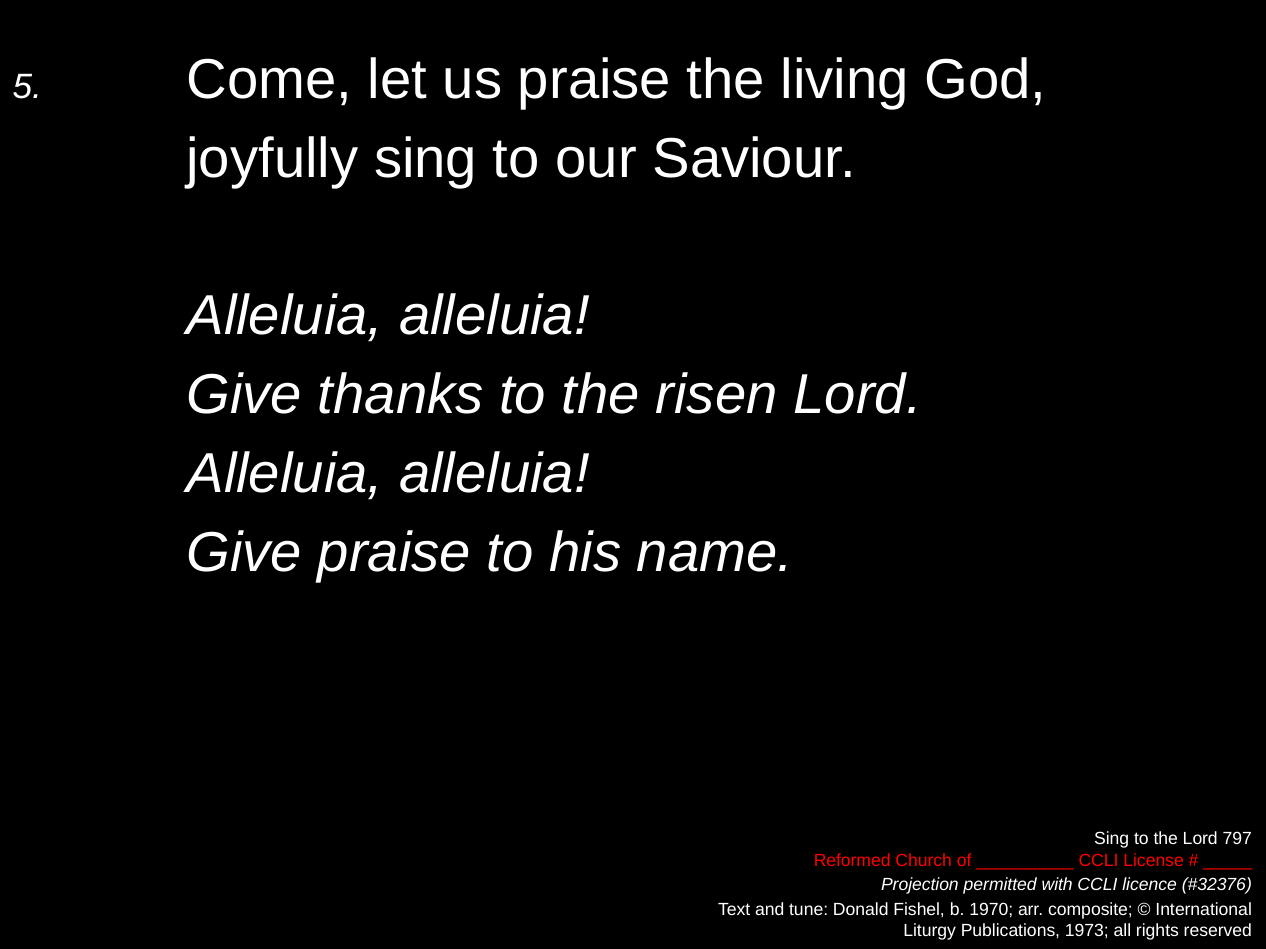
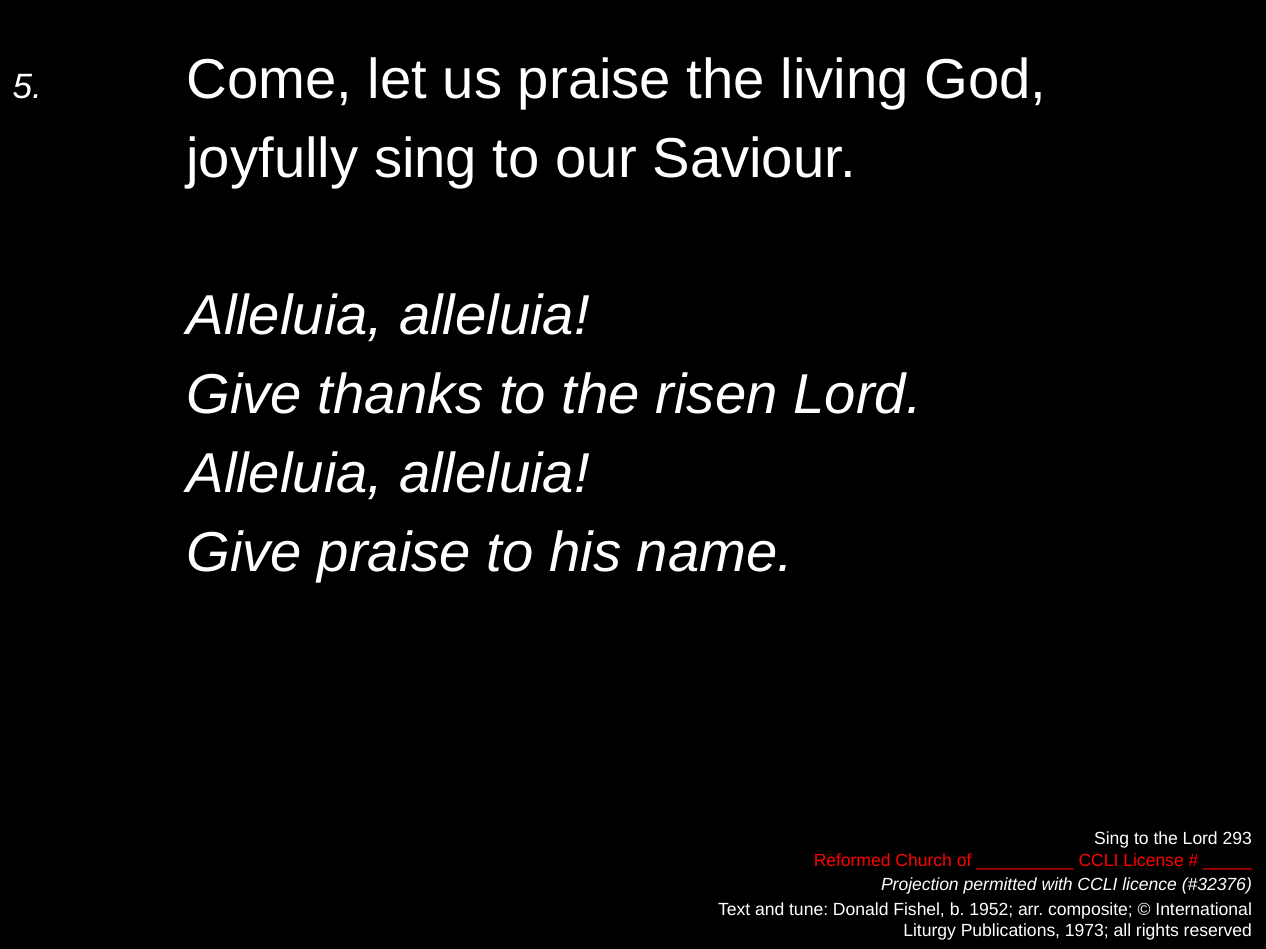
797: 797 -> 293
1970: 1970 -> 1952
